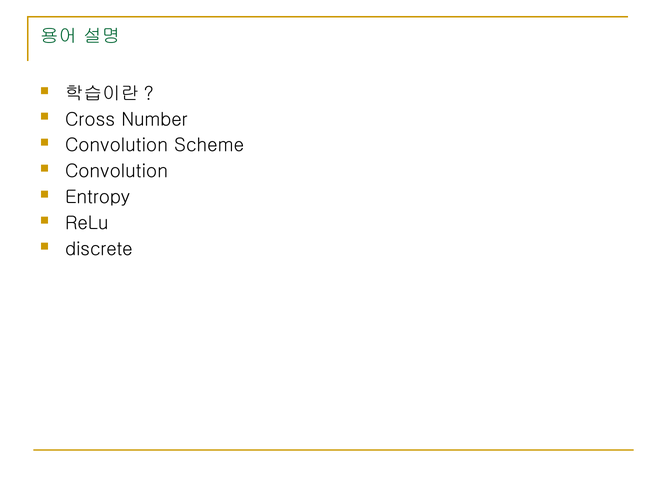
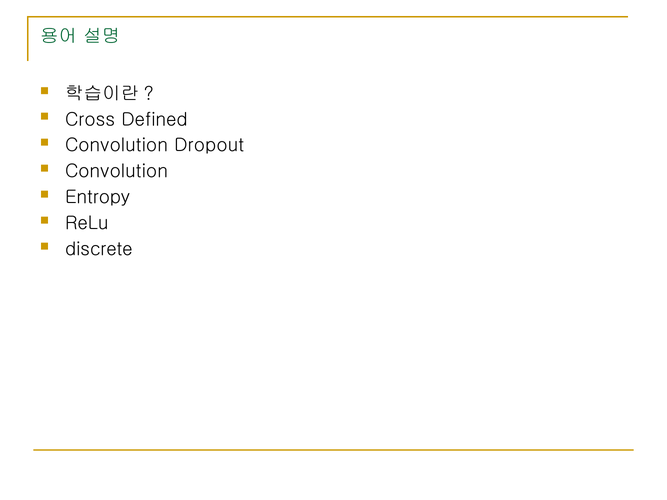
Number: Number -> Defined
Scheme: Scheme -> Dropout
